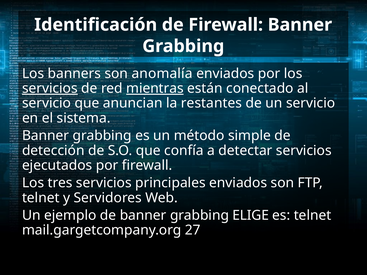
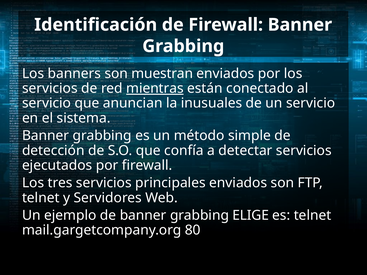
anomalía: anomalía -> muestran
servicios at (50, 88) underline: present -> none
restantes: restantes -> inusuales
27: 27 -> 80
